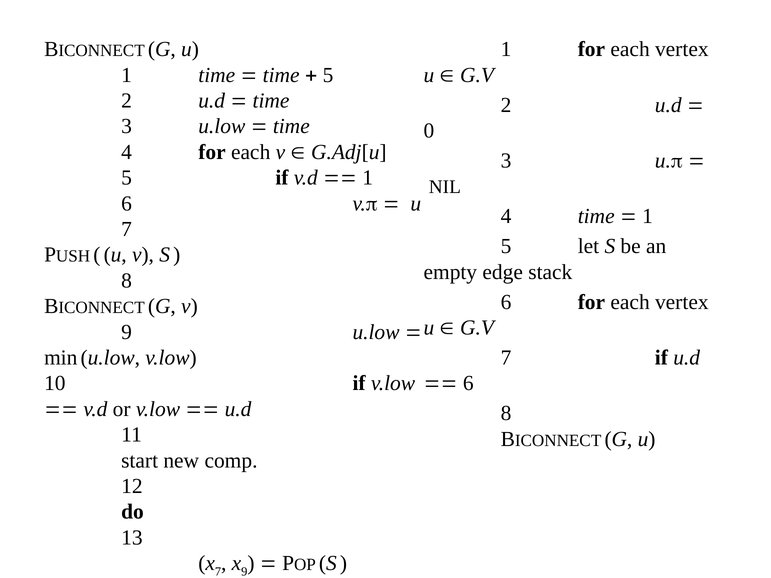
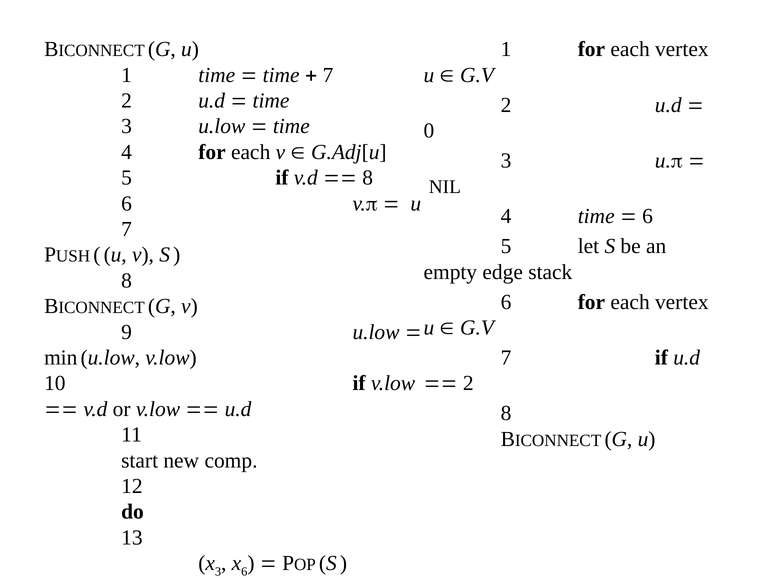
5 at (328, 75): 5 -> 7
1 at (368, 178): 1 -> 8
1 at (648, 216): 1 -> 6
6 at (468, 384): 6 -> 2
7 at (218, 572): 7 -> 3
9 at (244, 572): 9 -> 6
